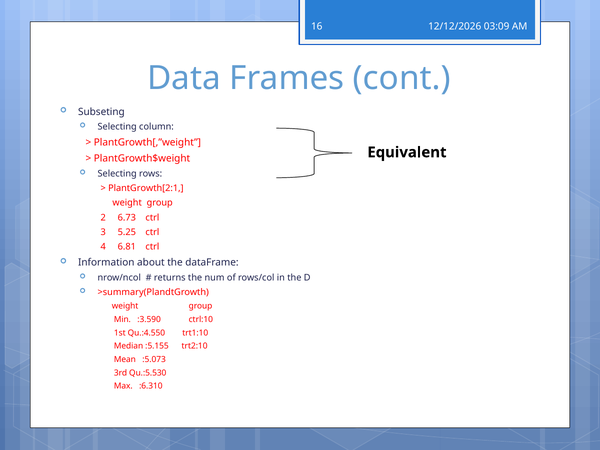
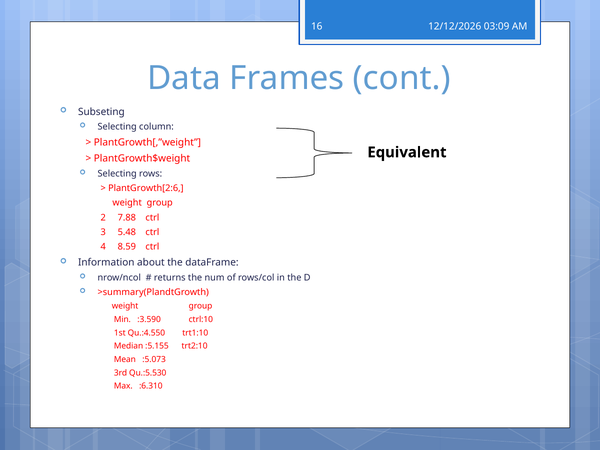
PlantGrowth[2:1: PlantGrowth[2:1 -> PlantGrowth[2:6
6.73: 6.73 -> 7.88
5.25: 5.25 -> 5.48
6.81: 6.81 -> 8.59
